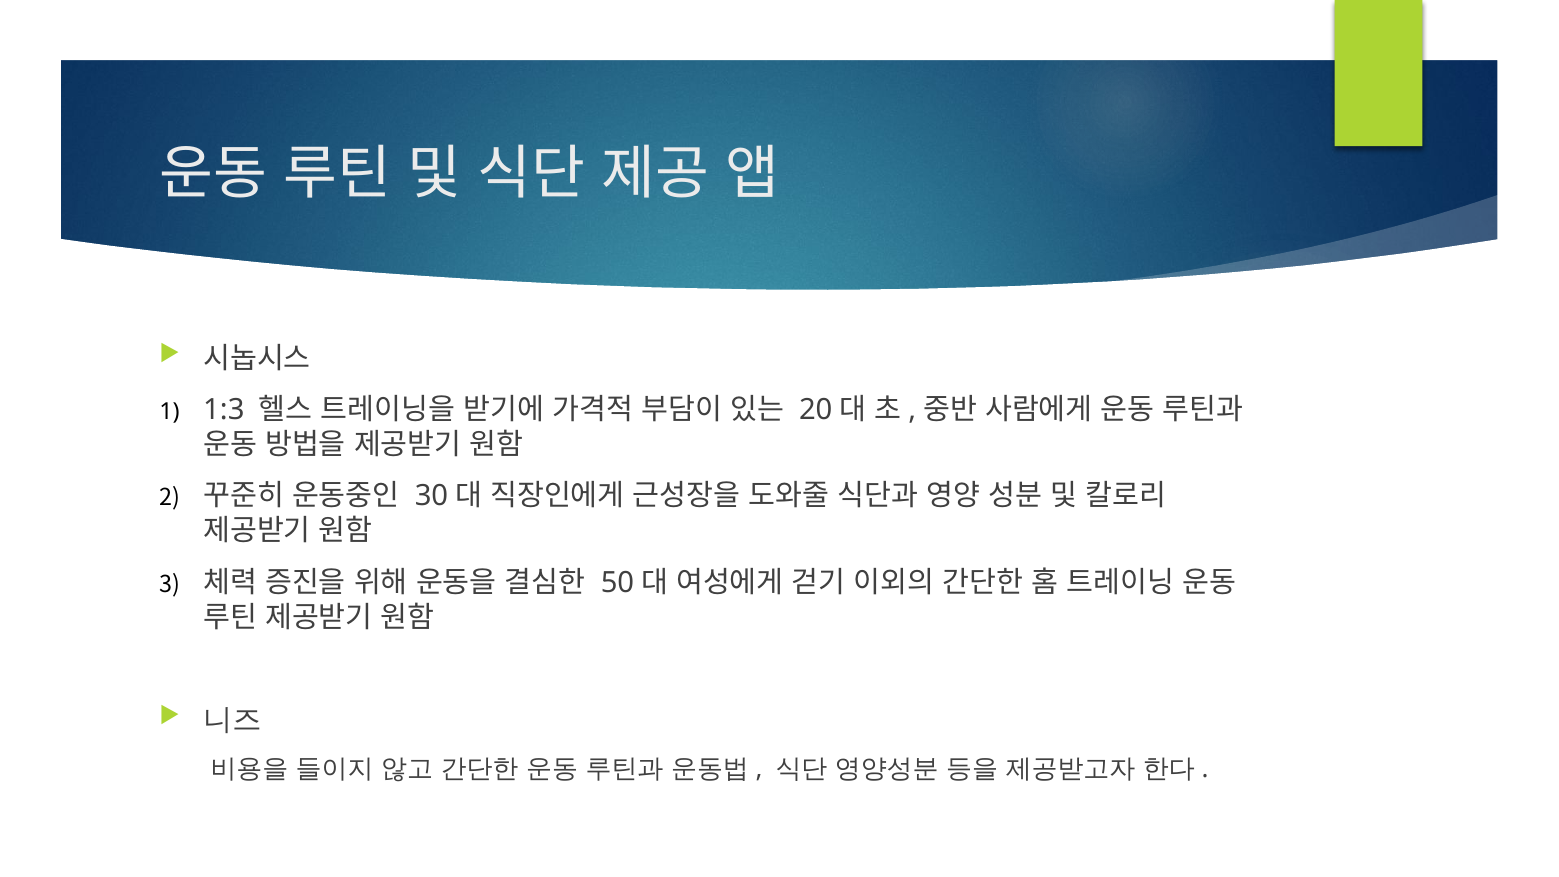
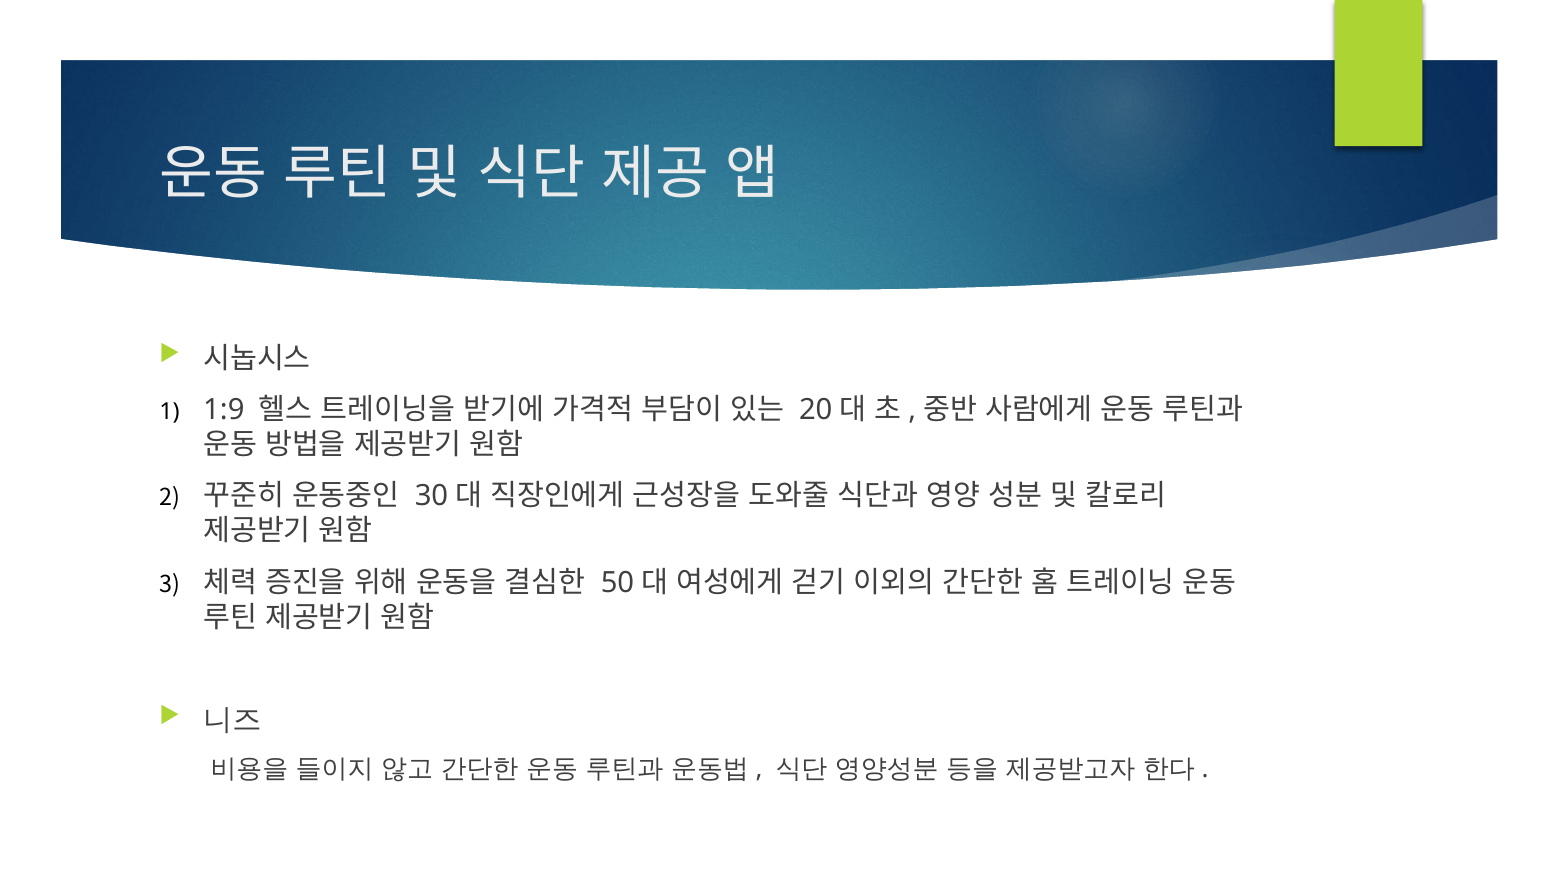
1:3: 1:3 -> 1:9
